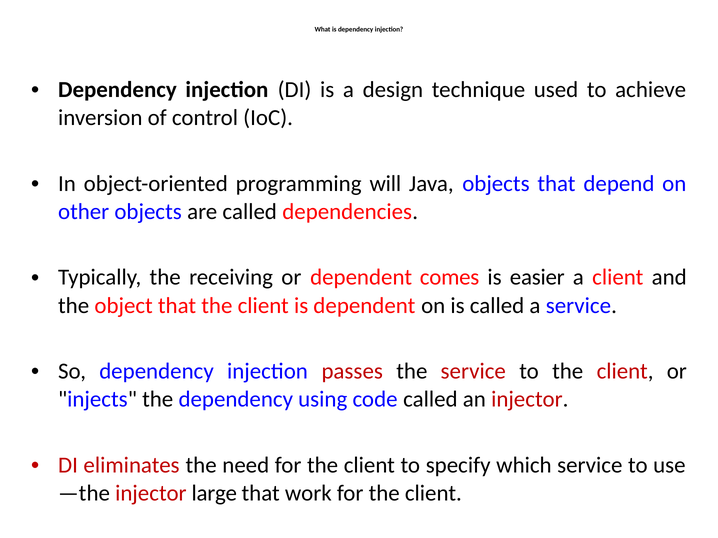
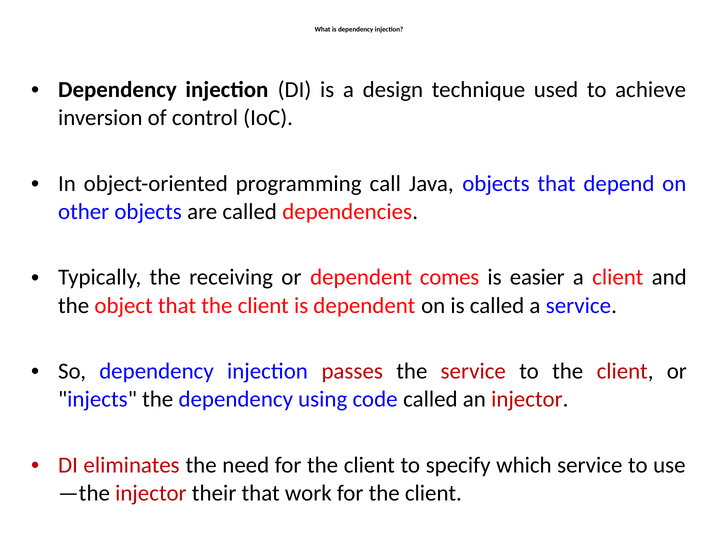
will: will -> call
large: large -> their
